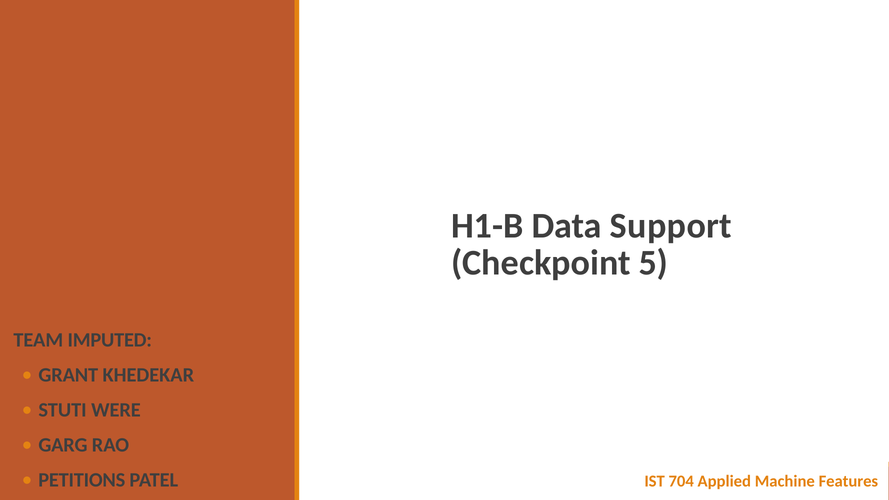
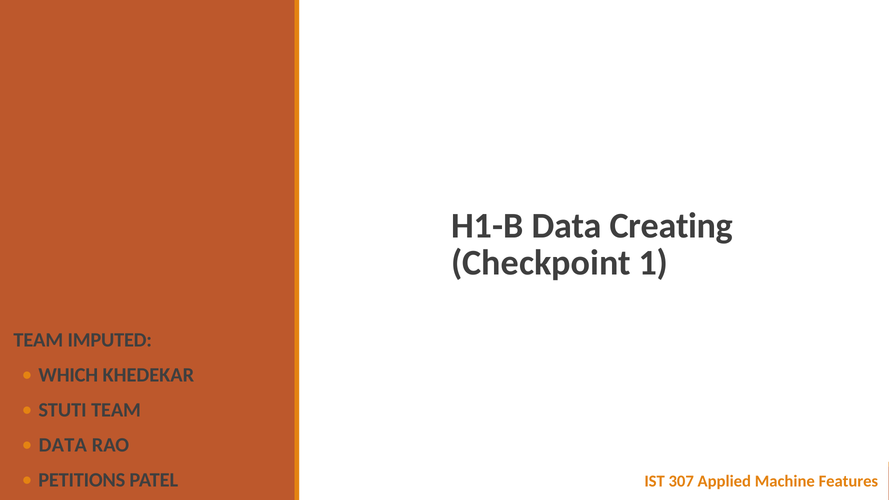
Support: Support -> Creating
5: 5 -> 1
GRANT: GRANT -> WHICH
STUTI WERE: WERE -> TEAM
GARG at (63, 445): GARG -> DATA
704: 704 -> 307
